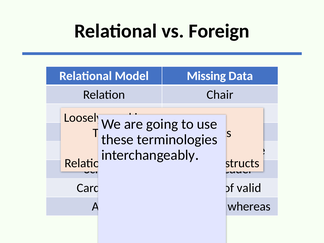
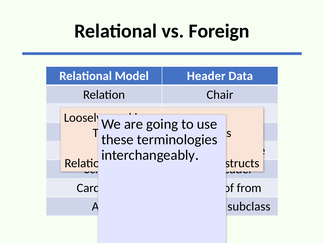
Model Missing: Missing -> Header
valid: valid -> from
whereas at (249, 207): whereas -> subclass
